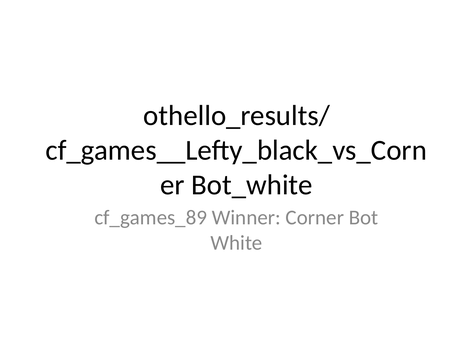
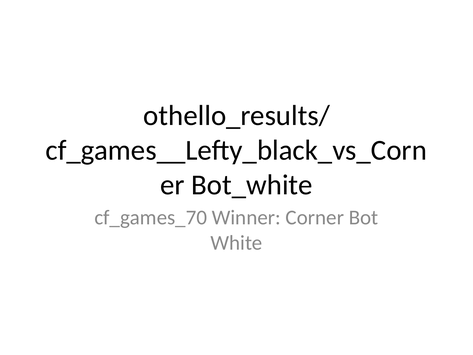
cf_games_89: cf_games_89 -> cf_games_70
